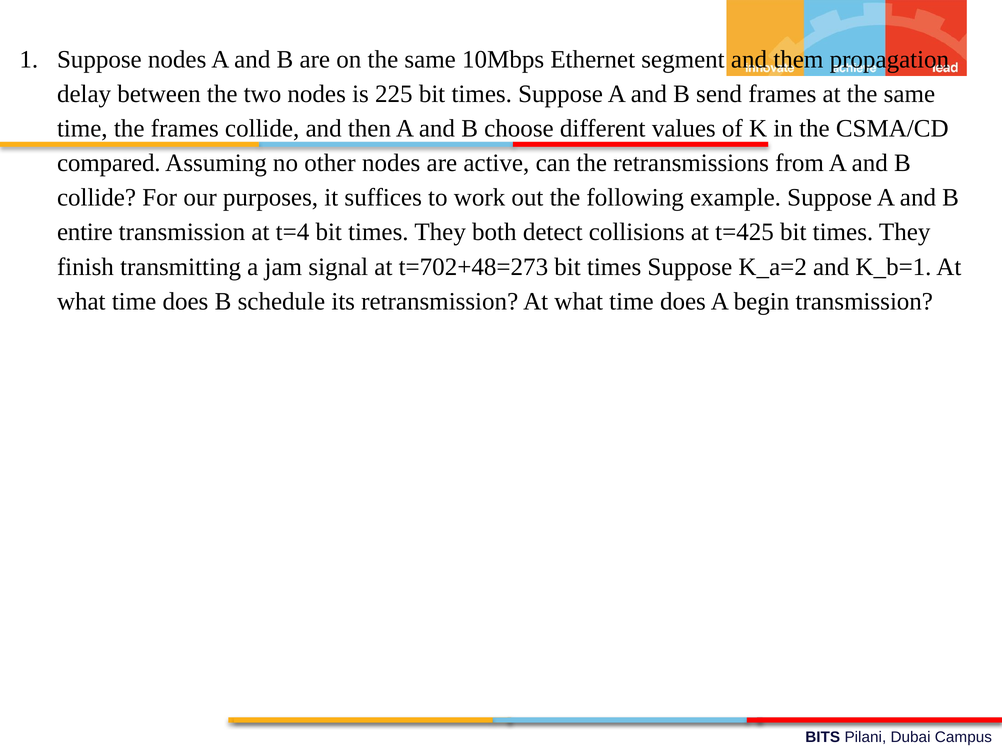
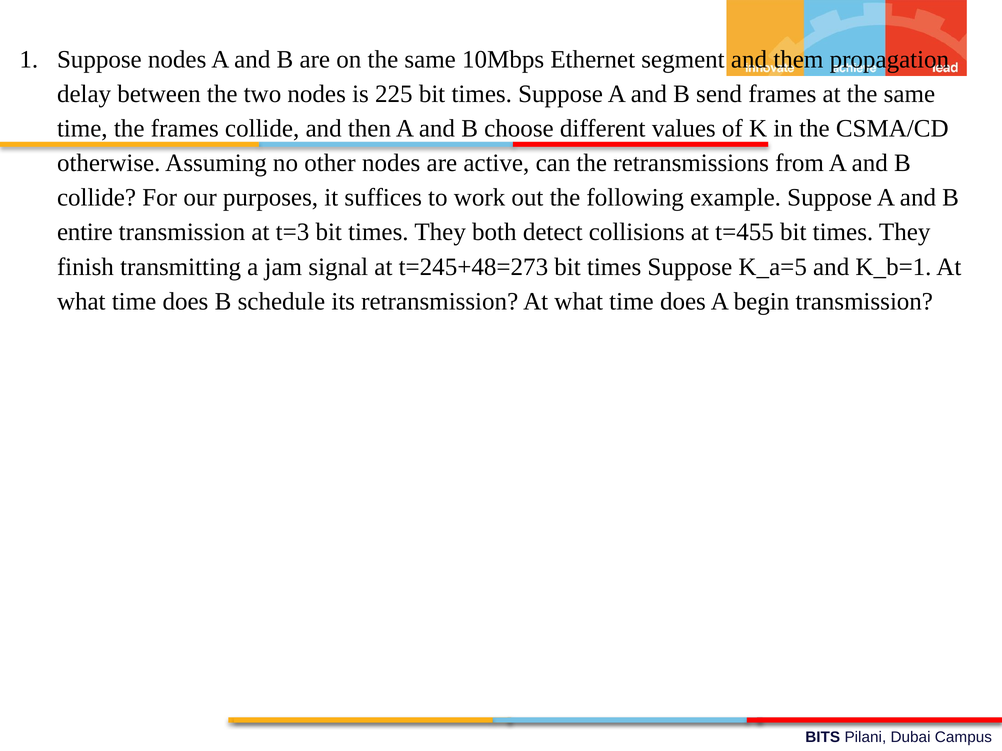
compared: compared -> otherwise
t=4: t=4 -> t=3
t=425: t=425 -> t=455
t=702+48=273: t=702+48=273 -> t=245+48=273
K_a=2: K_a=2 -> K_a=5
